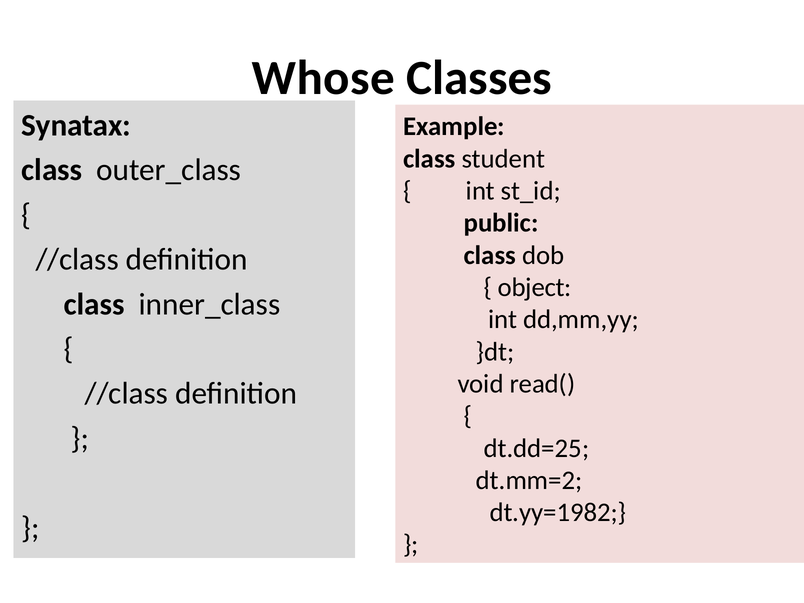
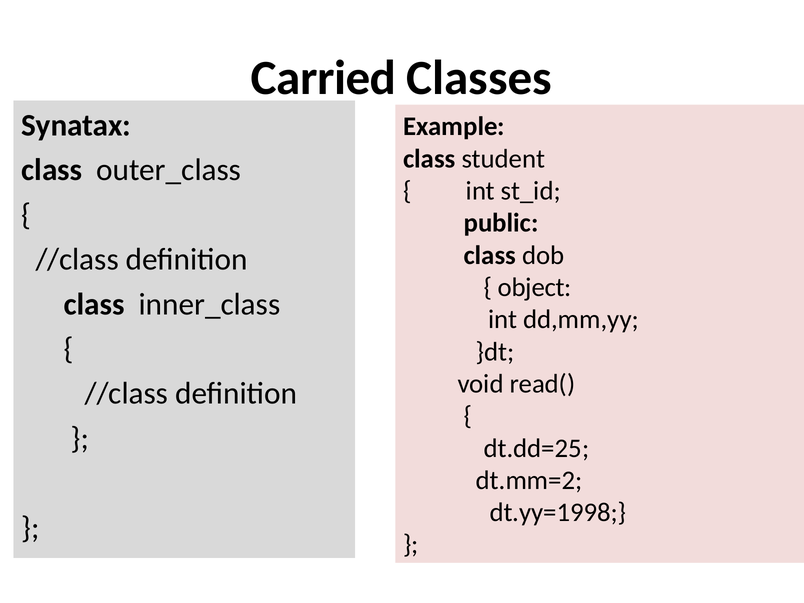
Whose: Whose -> Carried
dt.yy=1982: dt.yy=1982 -> dt.yy=1998
